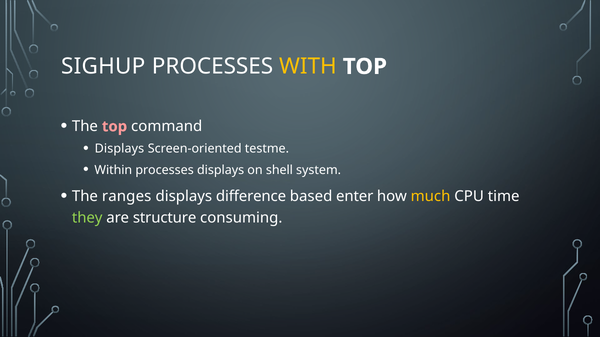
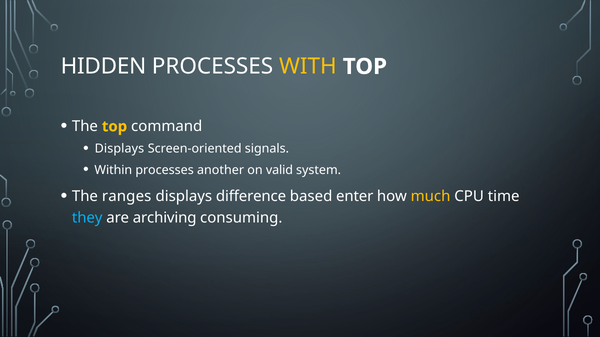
SIGHUP: SIGHUP -> HIDDEN
top at (115, 127) colour: pink -> yellow
testme: testme -> signals
processes displays: displays -> another
shell: shell -> valid
they colour: light green -> light blue
structure: structure -> archiving
